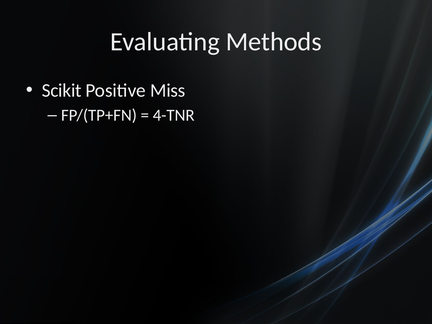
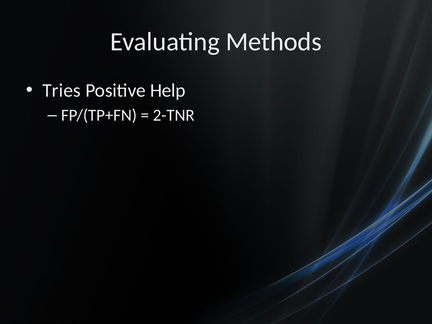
Scikit: Scikit -> Tries
Miss: Miss -> Help
4-TNR: 4-TNR -> 2-TNR
